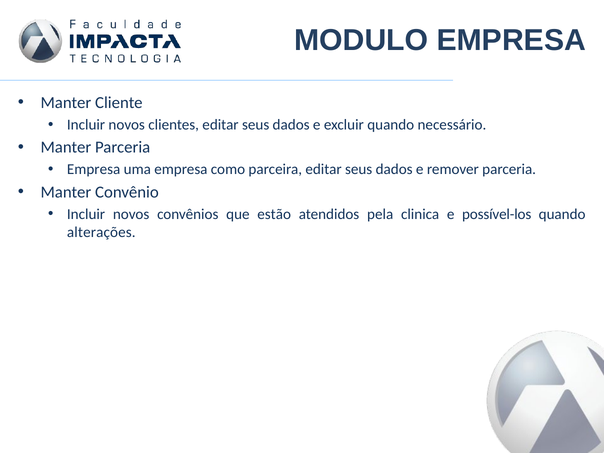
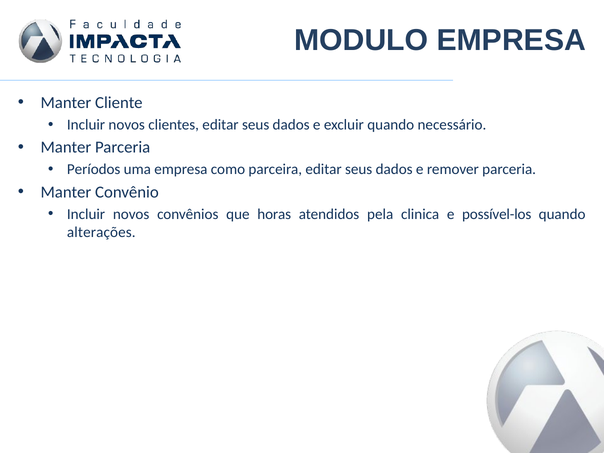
Empresa at (94, 169): Empresa -> Períodos
estão: estão -> horas
